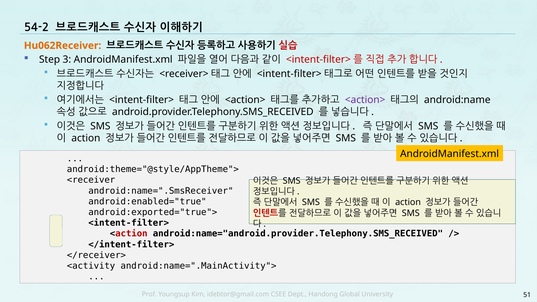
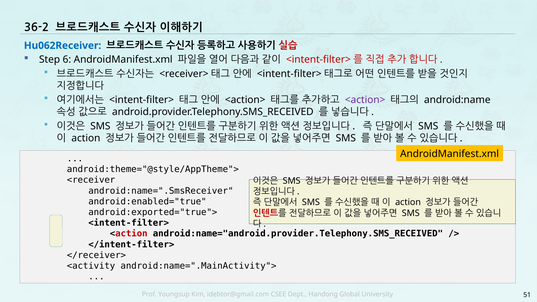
54-2: 54-2 -> 36-2
Hu062Receiver colour: orange -> blue
3: 3 -> 6
